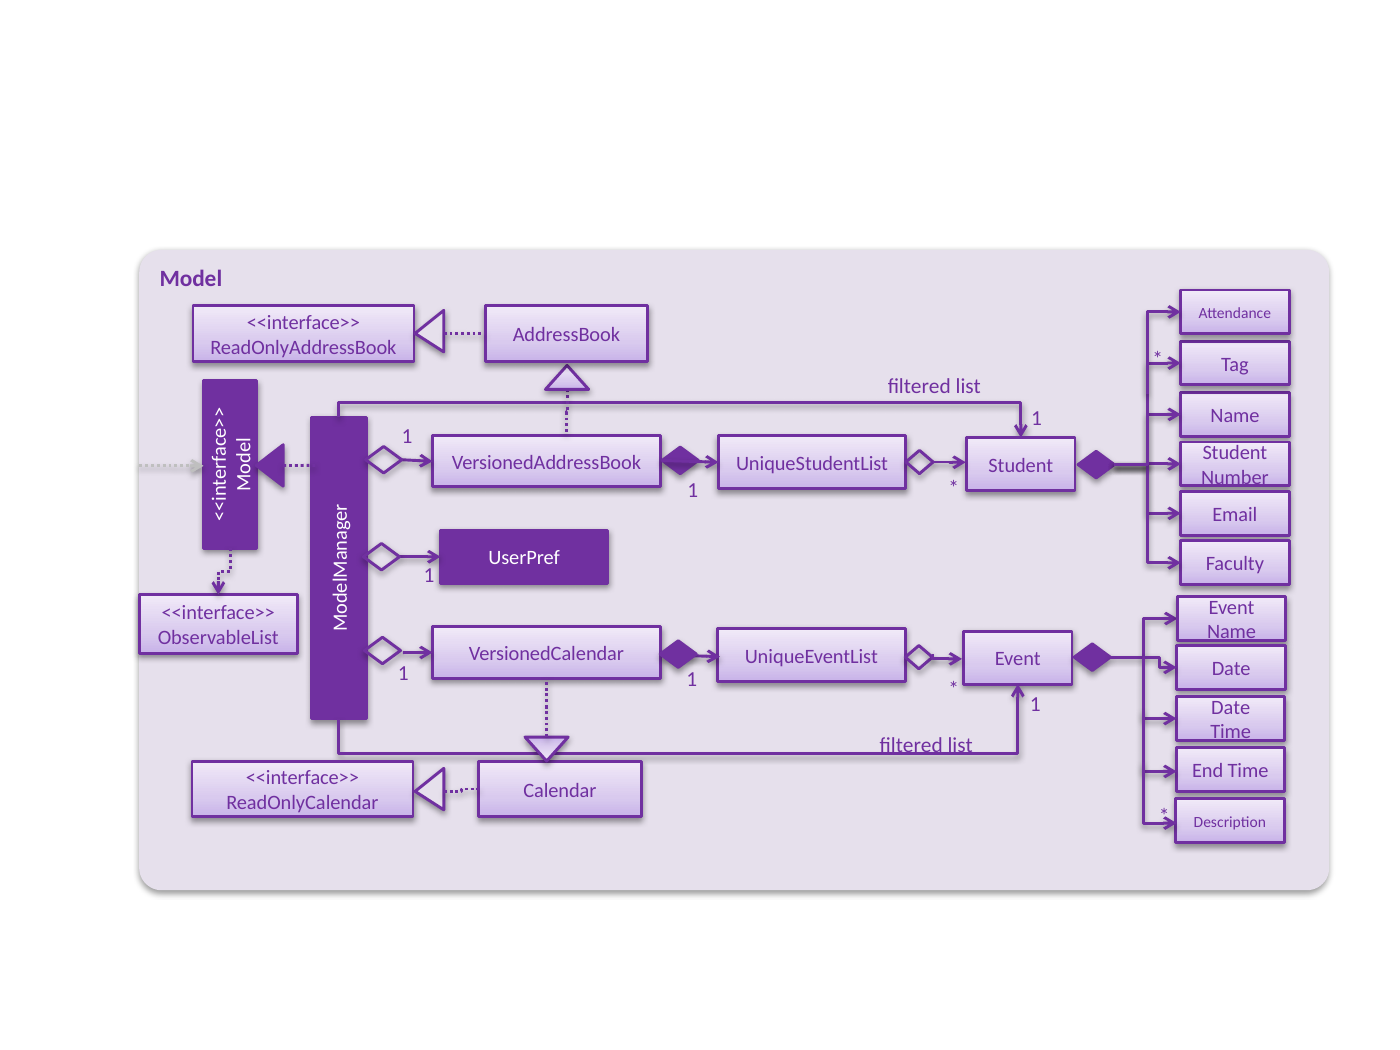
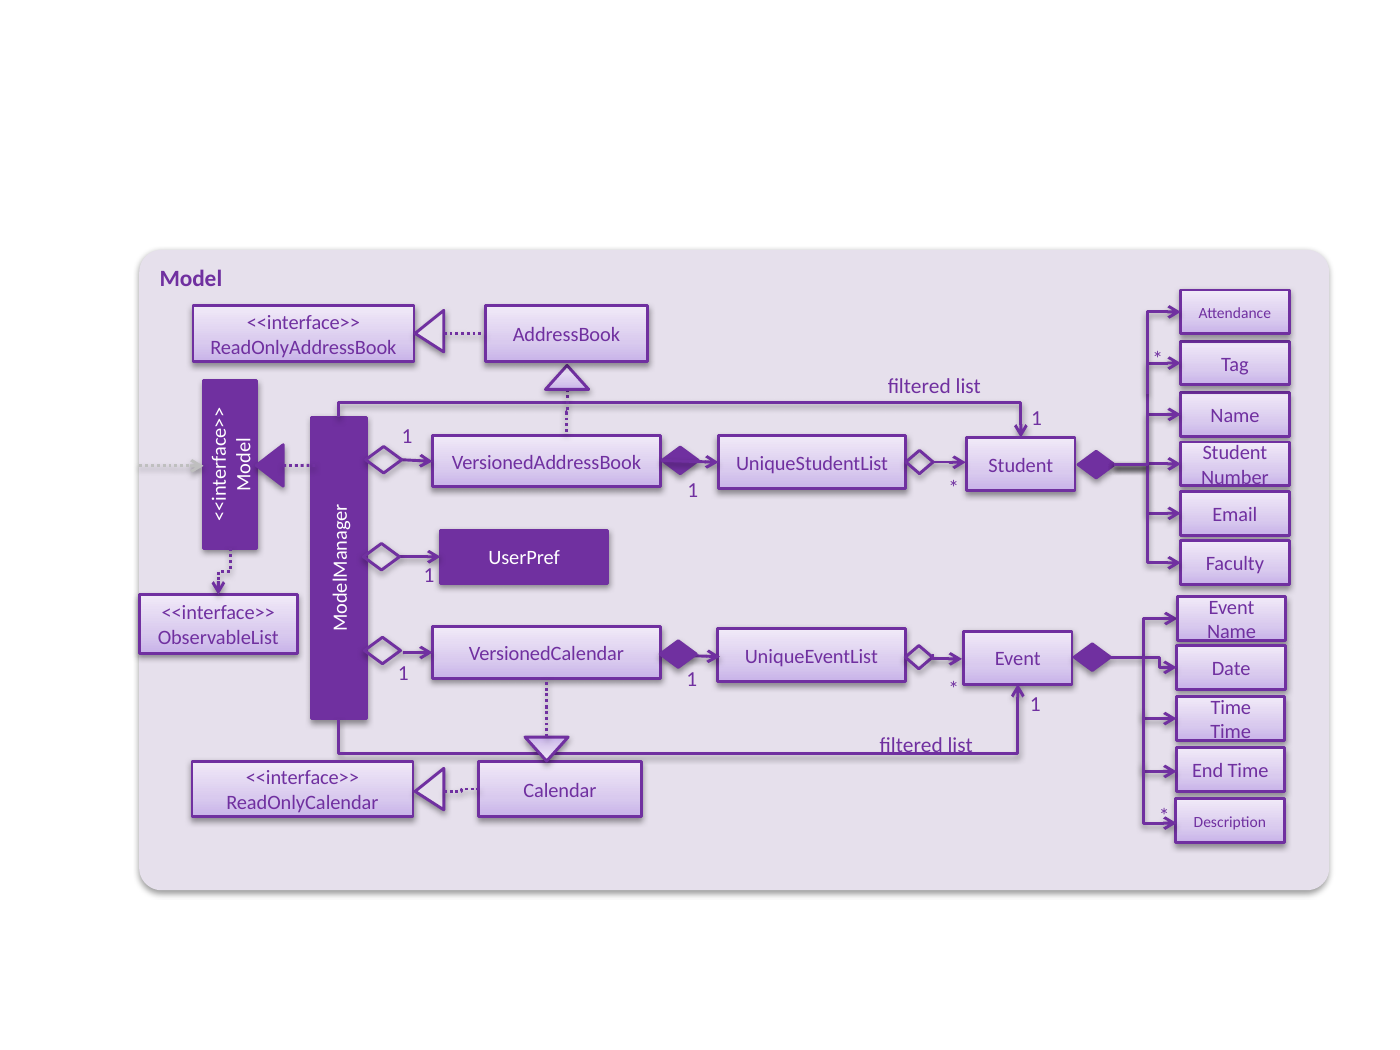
Date at (1231, 708): Date -> Time
